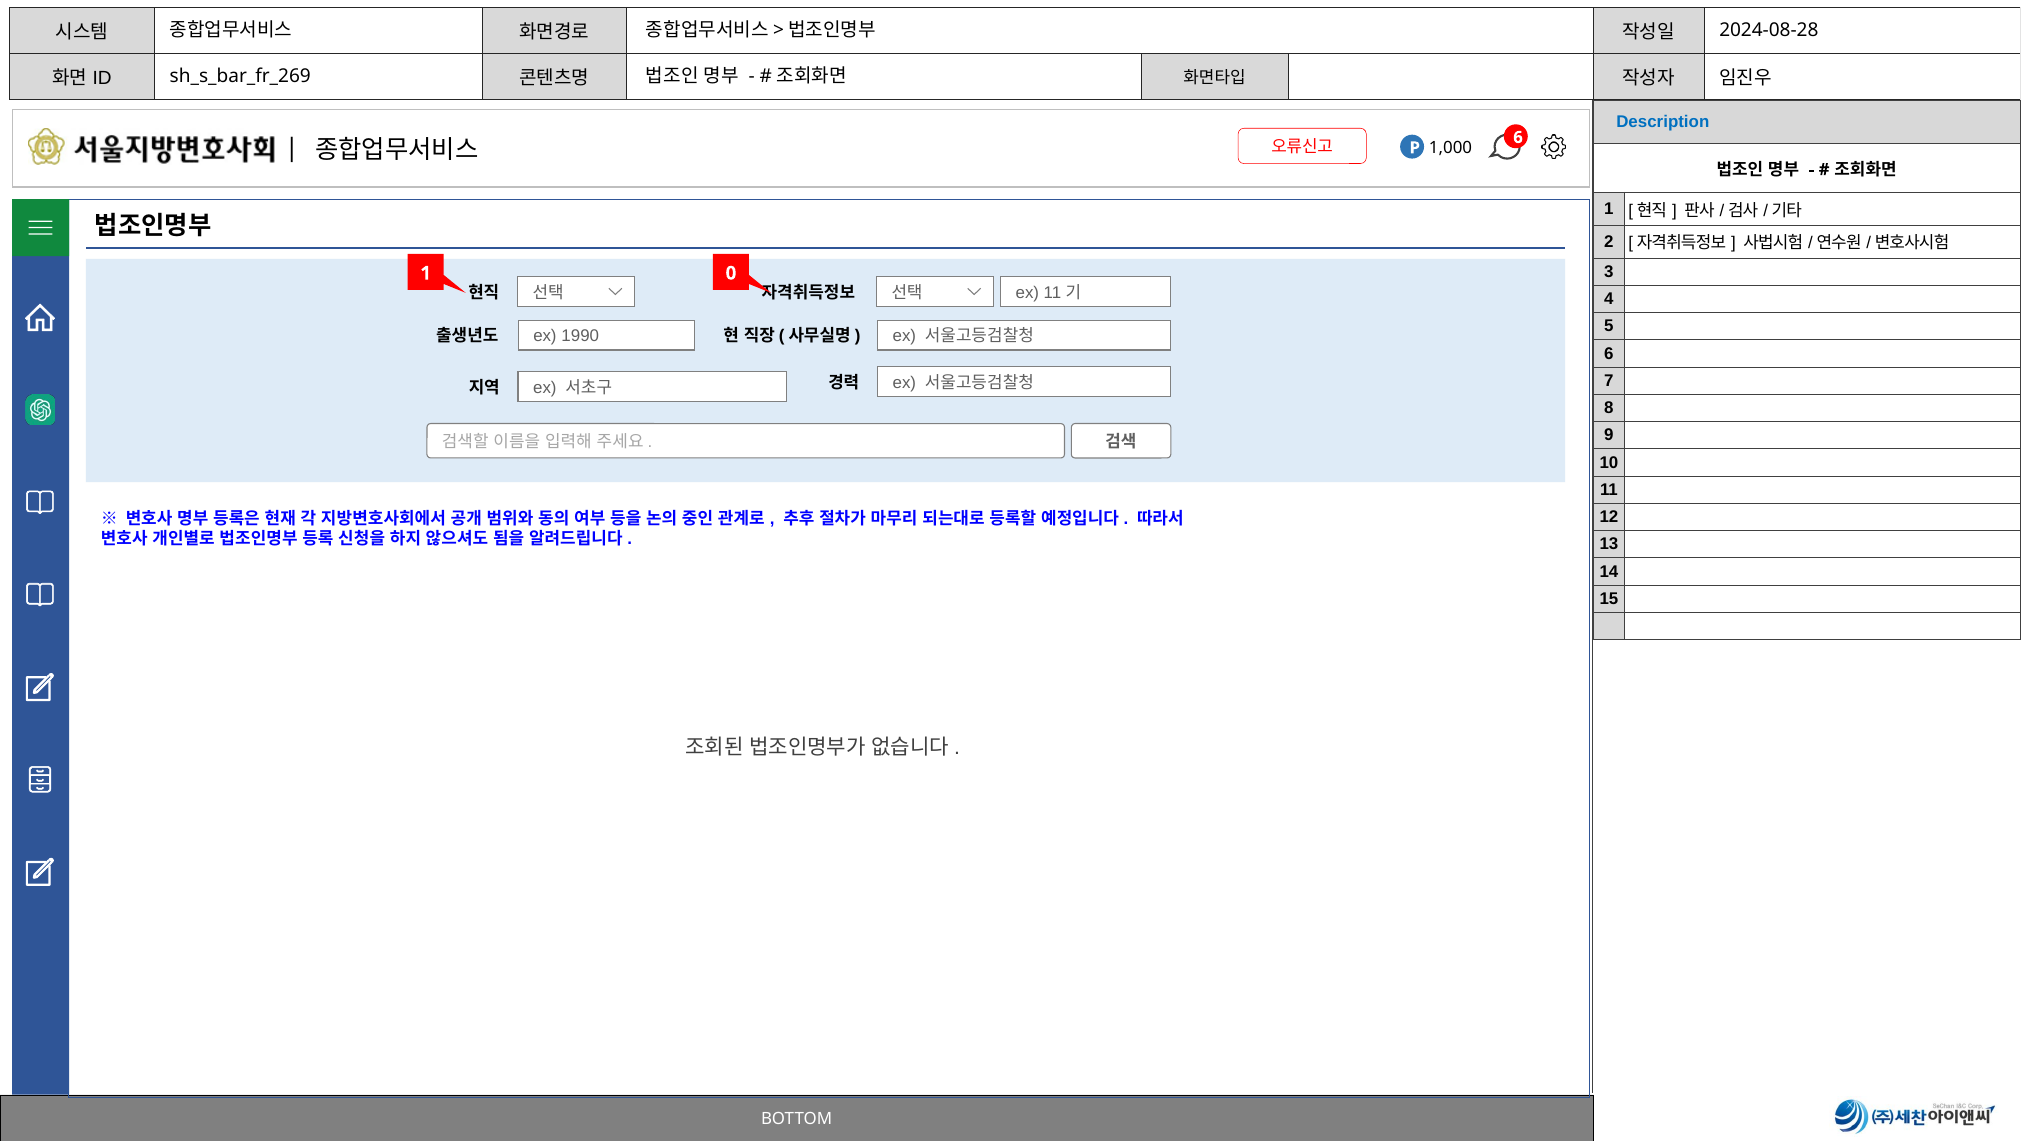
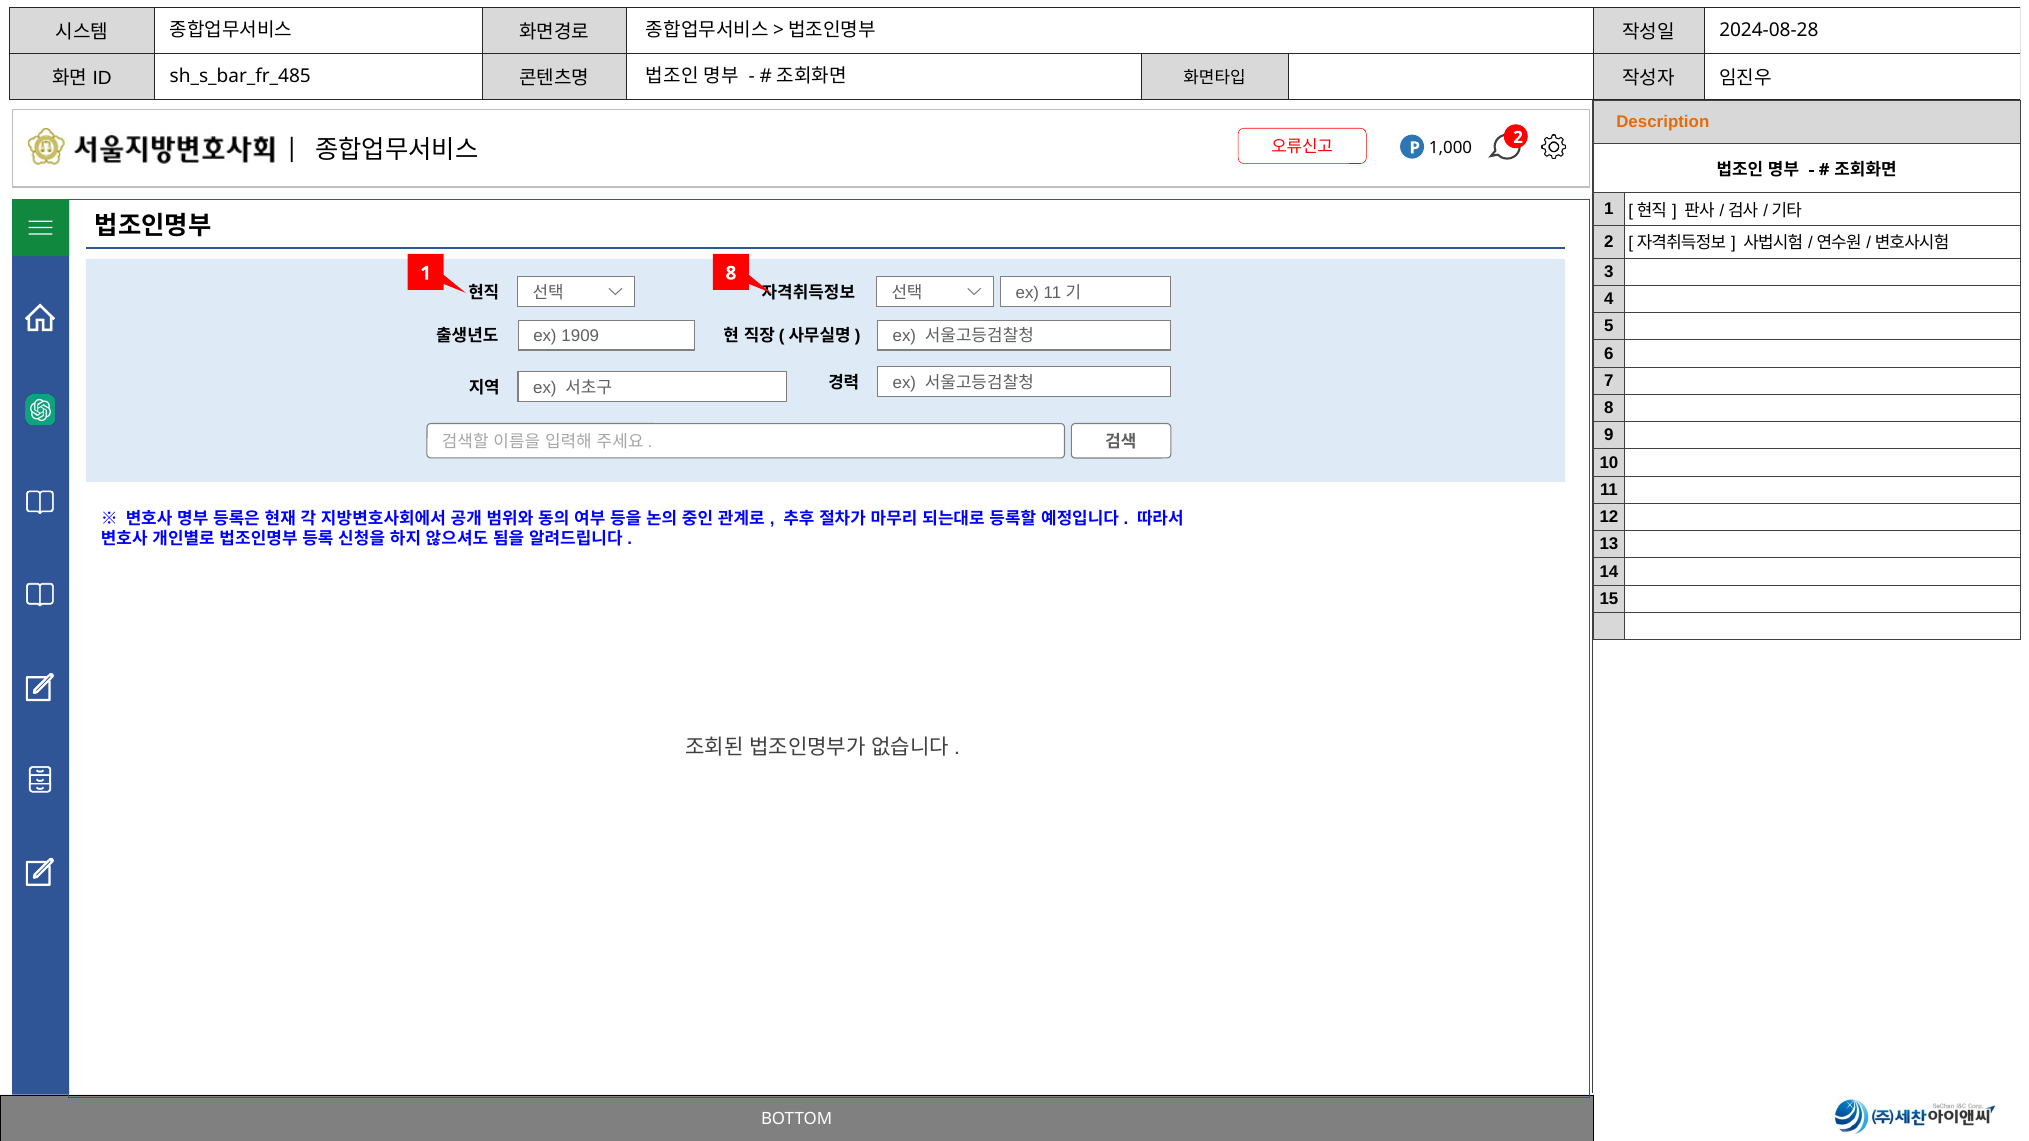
sh_s_bar_fr_269: sh_s_bar_fr_269 -> sh_s_bar_fr_485
Description colour: blue -> orange
6 at (1518, 137): 6 -> 2
1 0: 0 -> 8
1990: 1990 -> 1909
